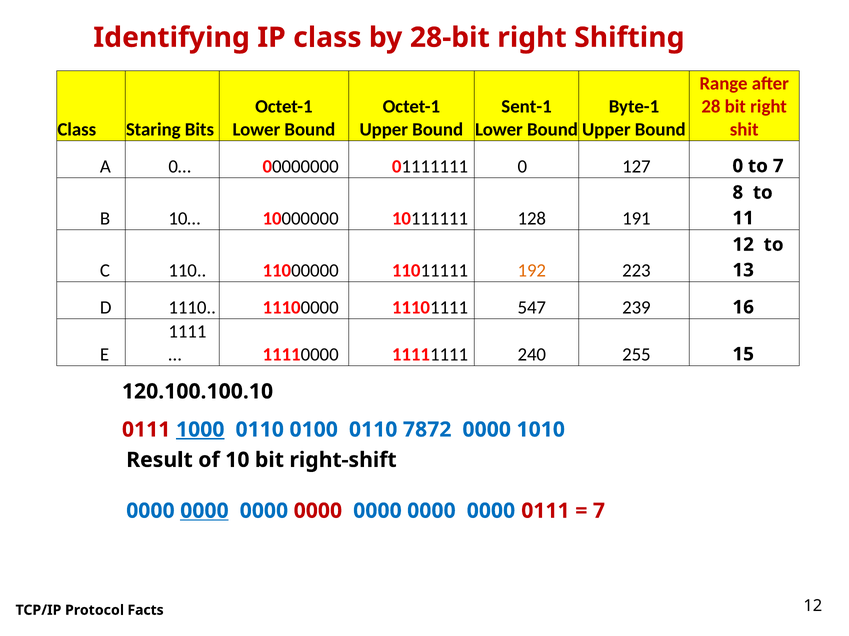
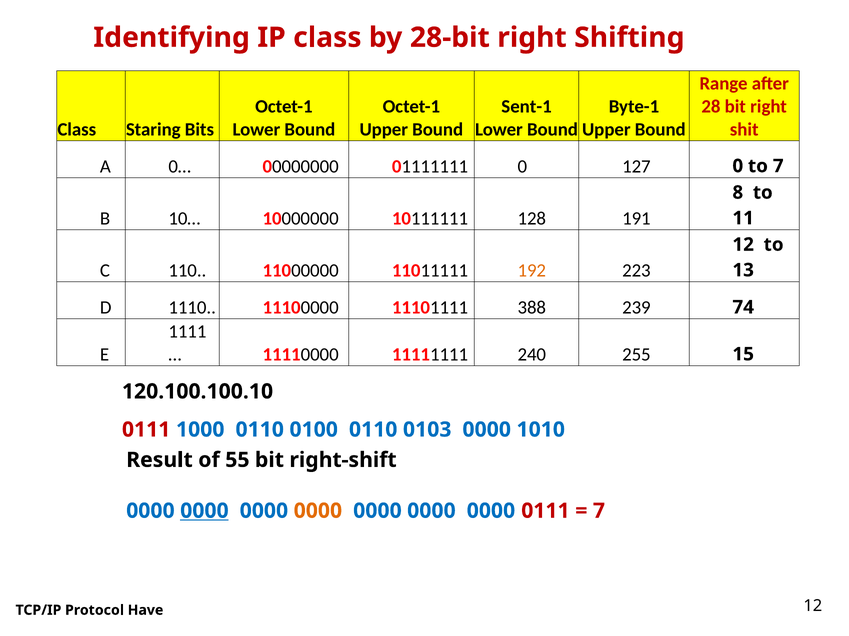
547: 547 -> 388
16: 16 -> 74
1000 underline: present -> none
7872: 7872 -> 0103
10: 10 -> 55
0000 at (318, 511) colour: red -> orange
Facts: Facts -> Have
